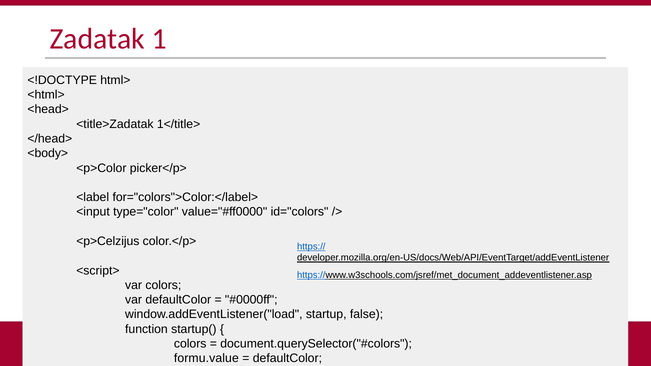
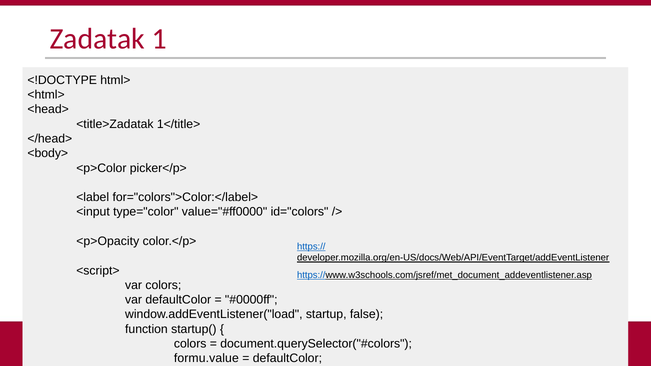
<p>Celzijus: <p>Celzijus -> <p>Opacity
